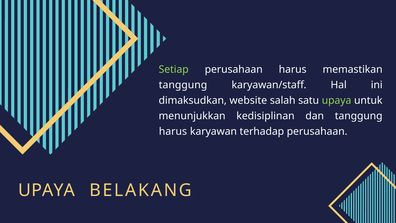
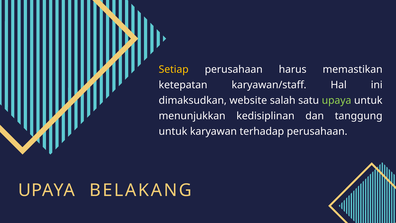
Setiap colour: light green -> yellow
tanggung at (183, 85): tanggung -> ketepatan
harus at (173, 131): harus -> untuk
